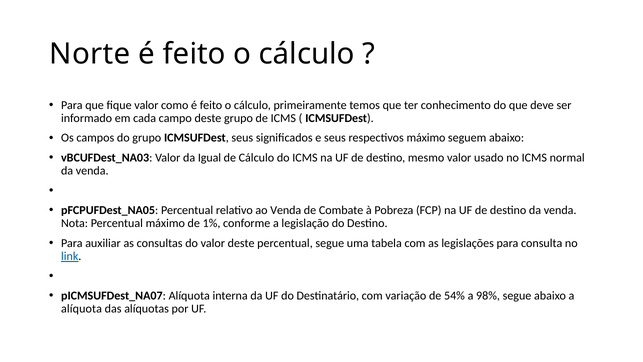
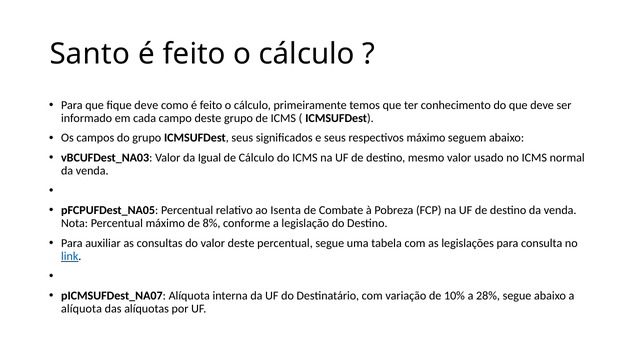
Norte: Norte -> Santo
fique valor: valor -> deve
ao Venda: Venda -> Isenta
1%: 1% -> 8%
54%: 54% -> 10%
98%: 98% -> 28%
